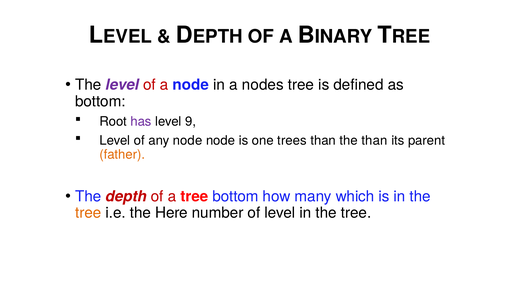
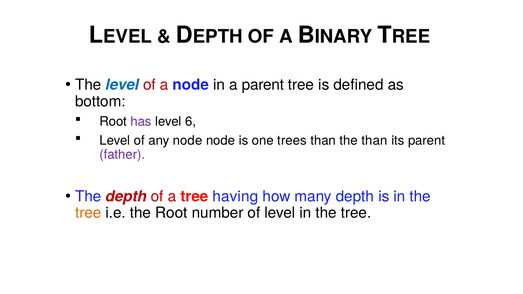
level at (122, 85) colour: purple -> blue
a nodes: nodes -> parent
9: 9 -> 6
father colour: orange -> purple
tree bottom: bottom -> having
many which: which -> depth
the Here: Here -> Root
